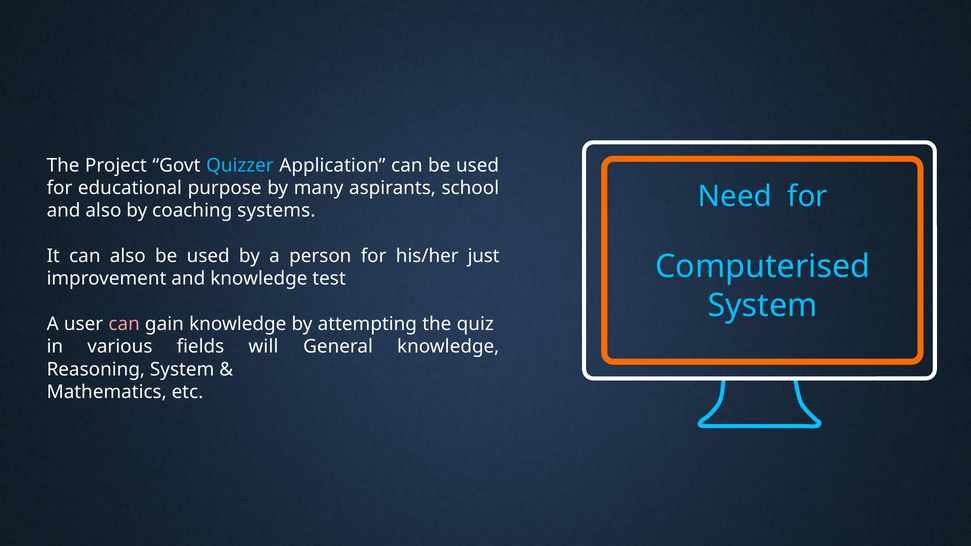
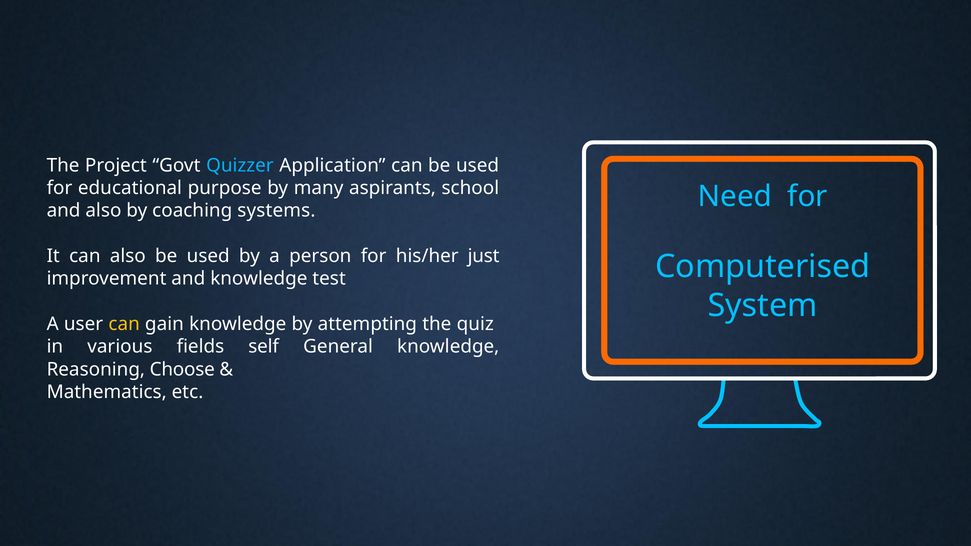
can at (124, 324) colour: pink -> yellow
will: will -> self
Reasoning System: System -> Choose
